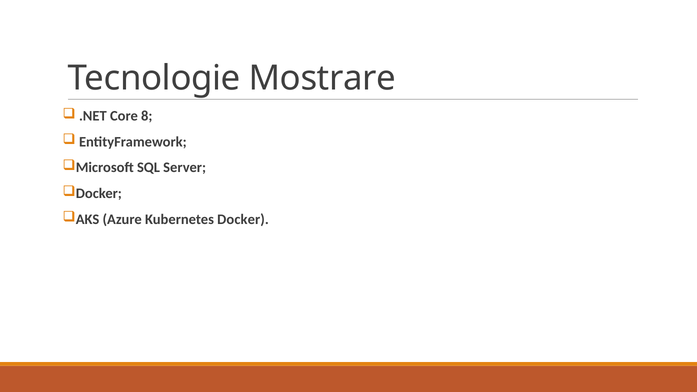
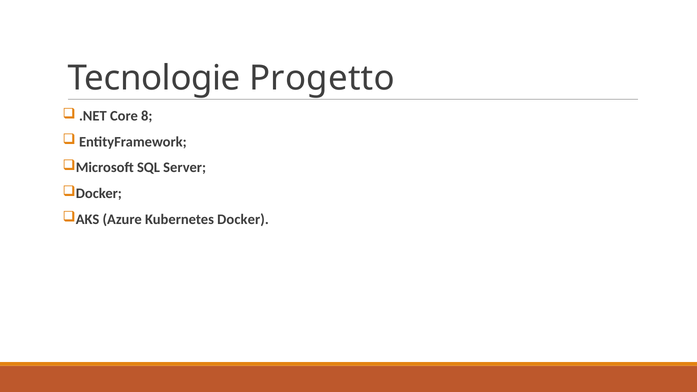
Mostrare: Mostrare -> Progetto
